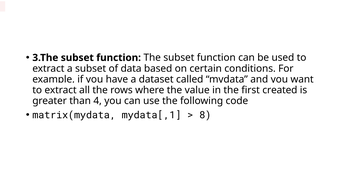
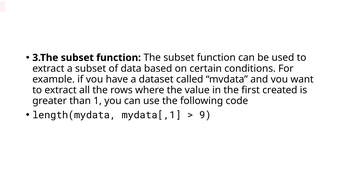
4: 4 -> 1
matrix(mydata: matrix(mydata -> length(mydata
8: 8 -> 9
